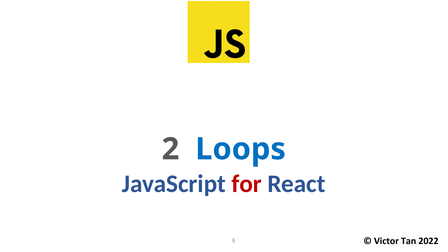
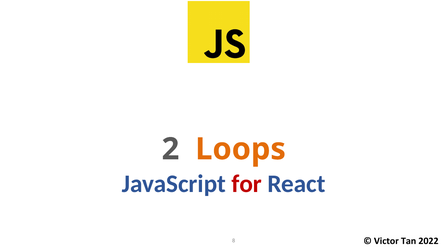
Loops colour: blue -> orange
